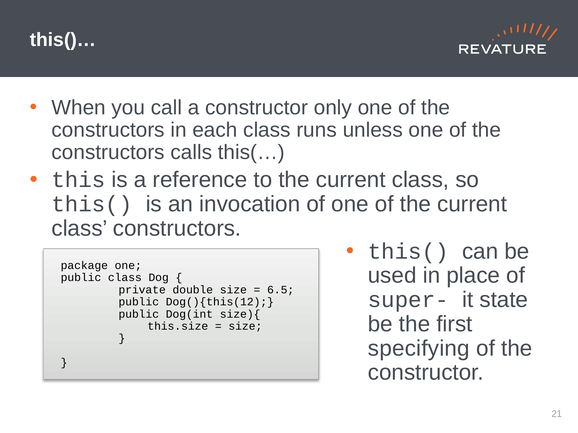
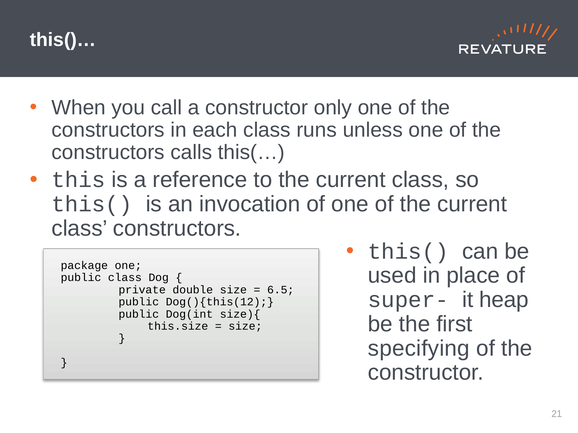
state: state -> heap
